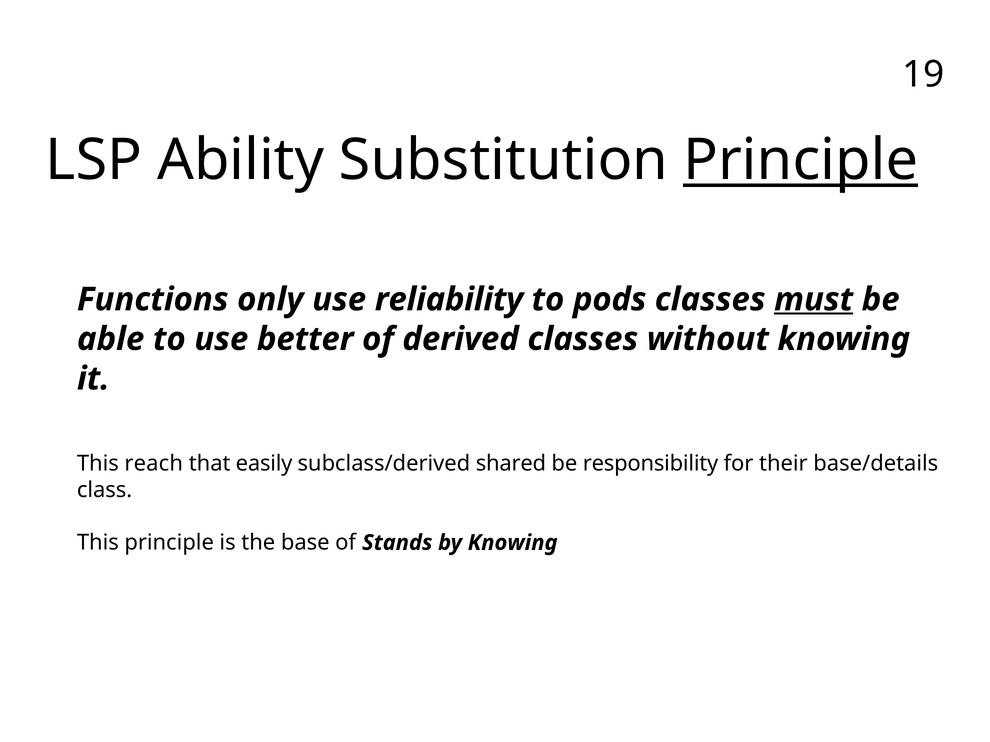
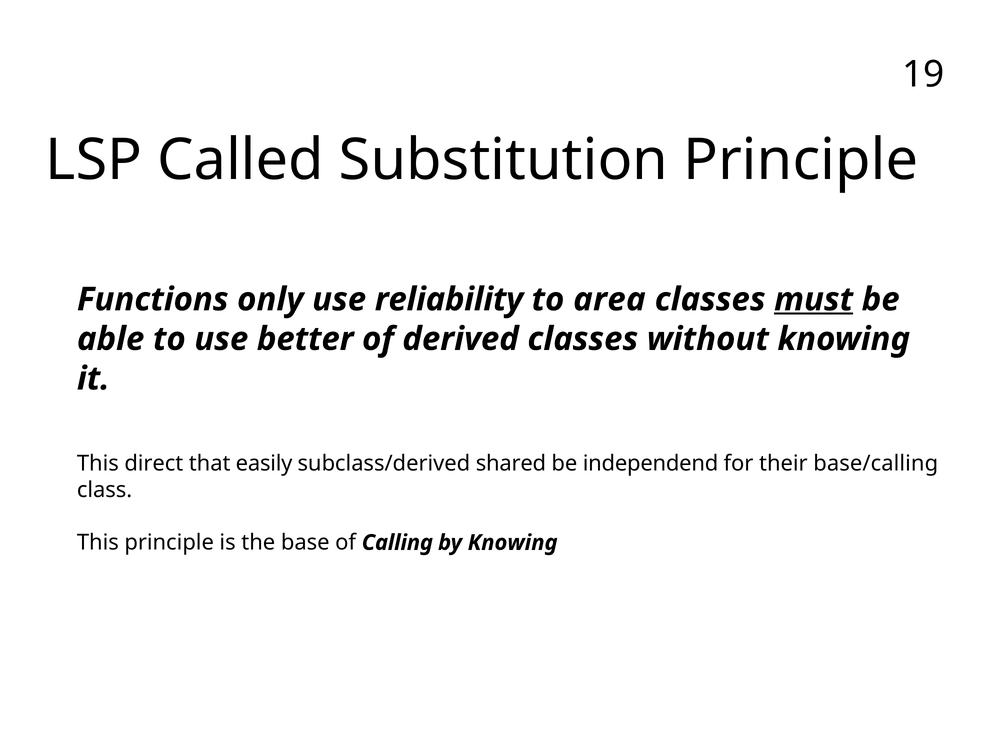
Ability: Ability -> Called
Principle at (801, 160) underline: present -> none
pods: pods -> area
reach: reach -> direct
responsibility: responsibility -> independend
base/details: base/details -> base/calling
Stands: Stands -> Calling
